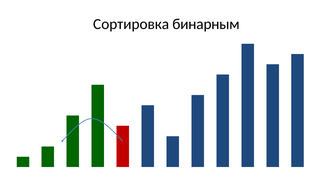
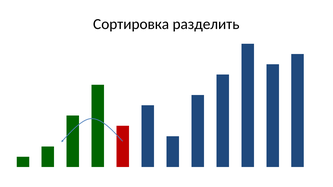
бинарным: бинарным -> разделить
